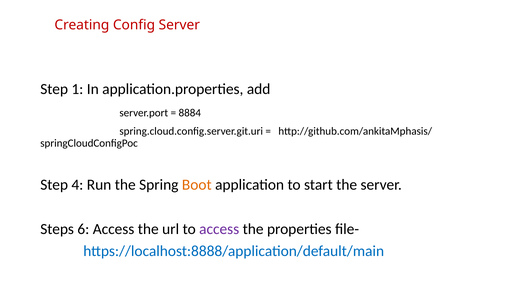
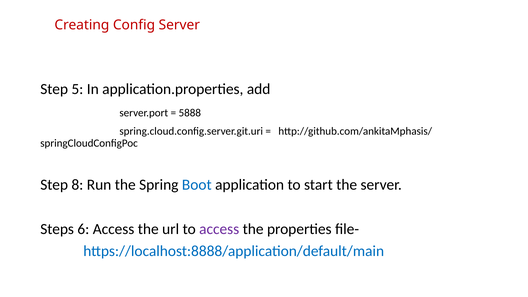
1: 1 -> 5
8884: 8884 -> 5888
4: 4 -> 8
Boot colour: orange -> blue
